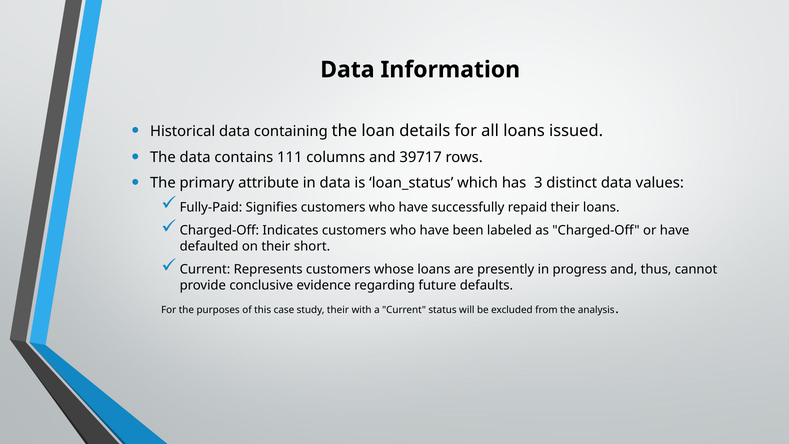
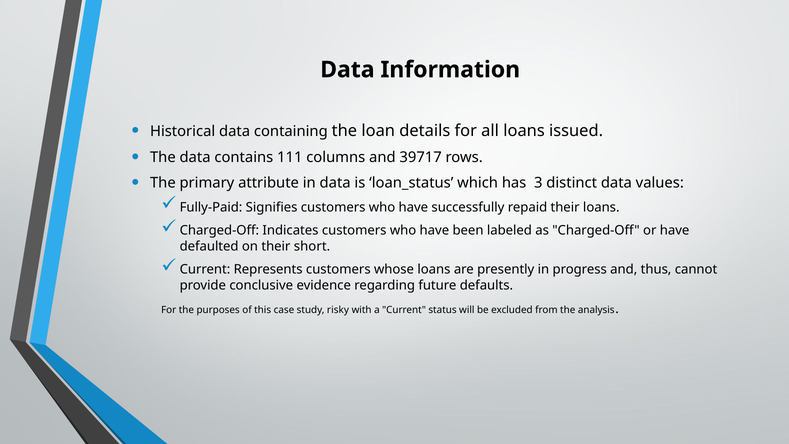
study their: their -> risky
